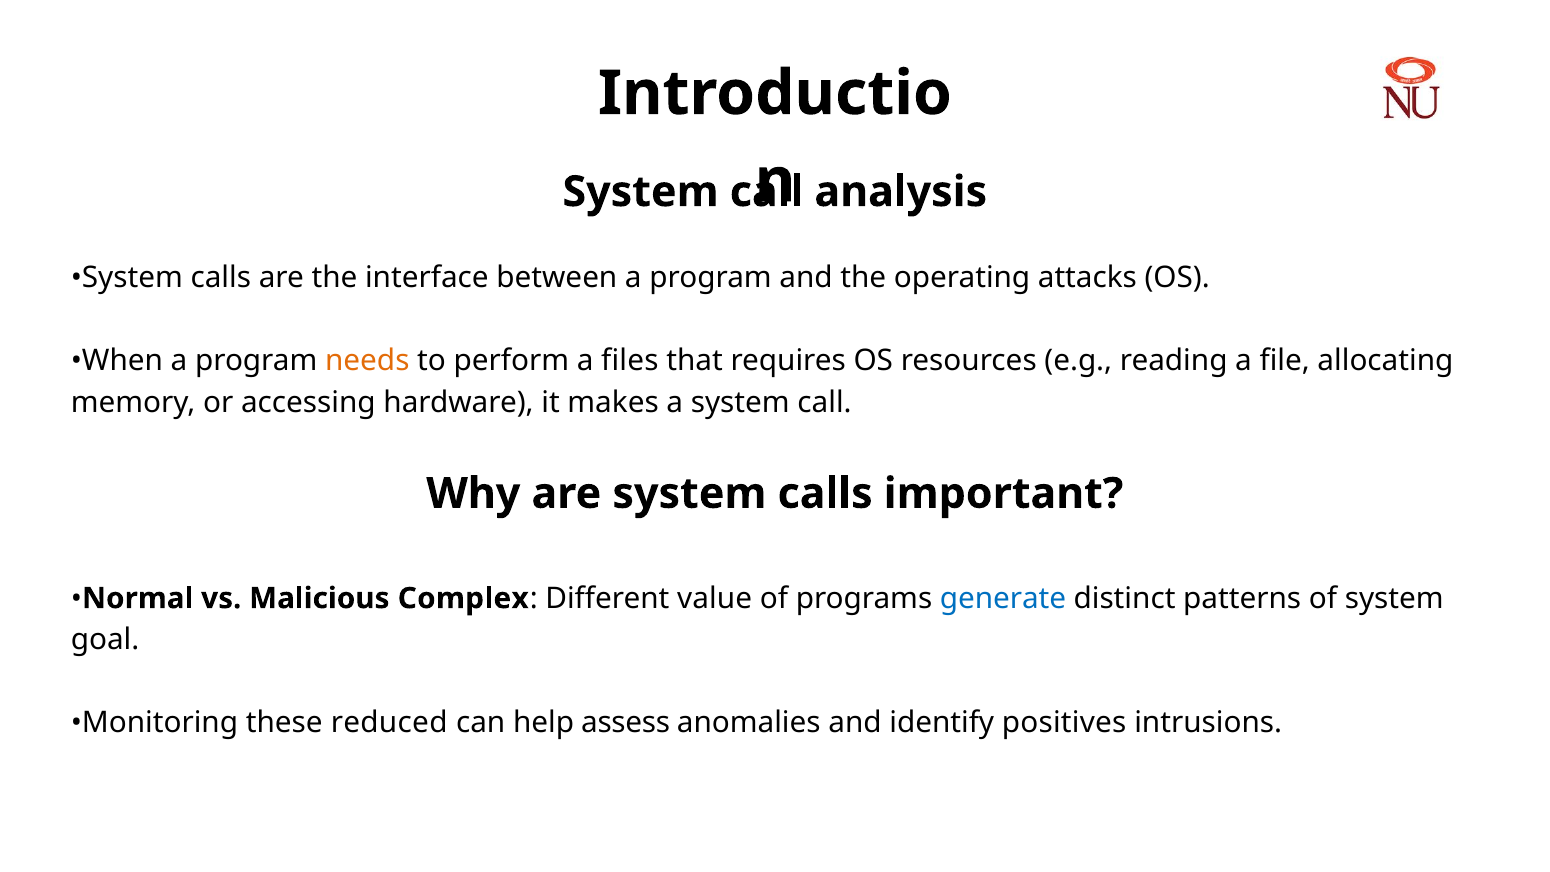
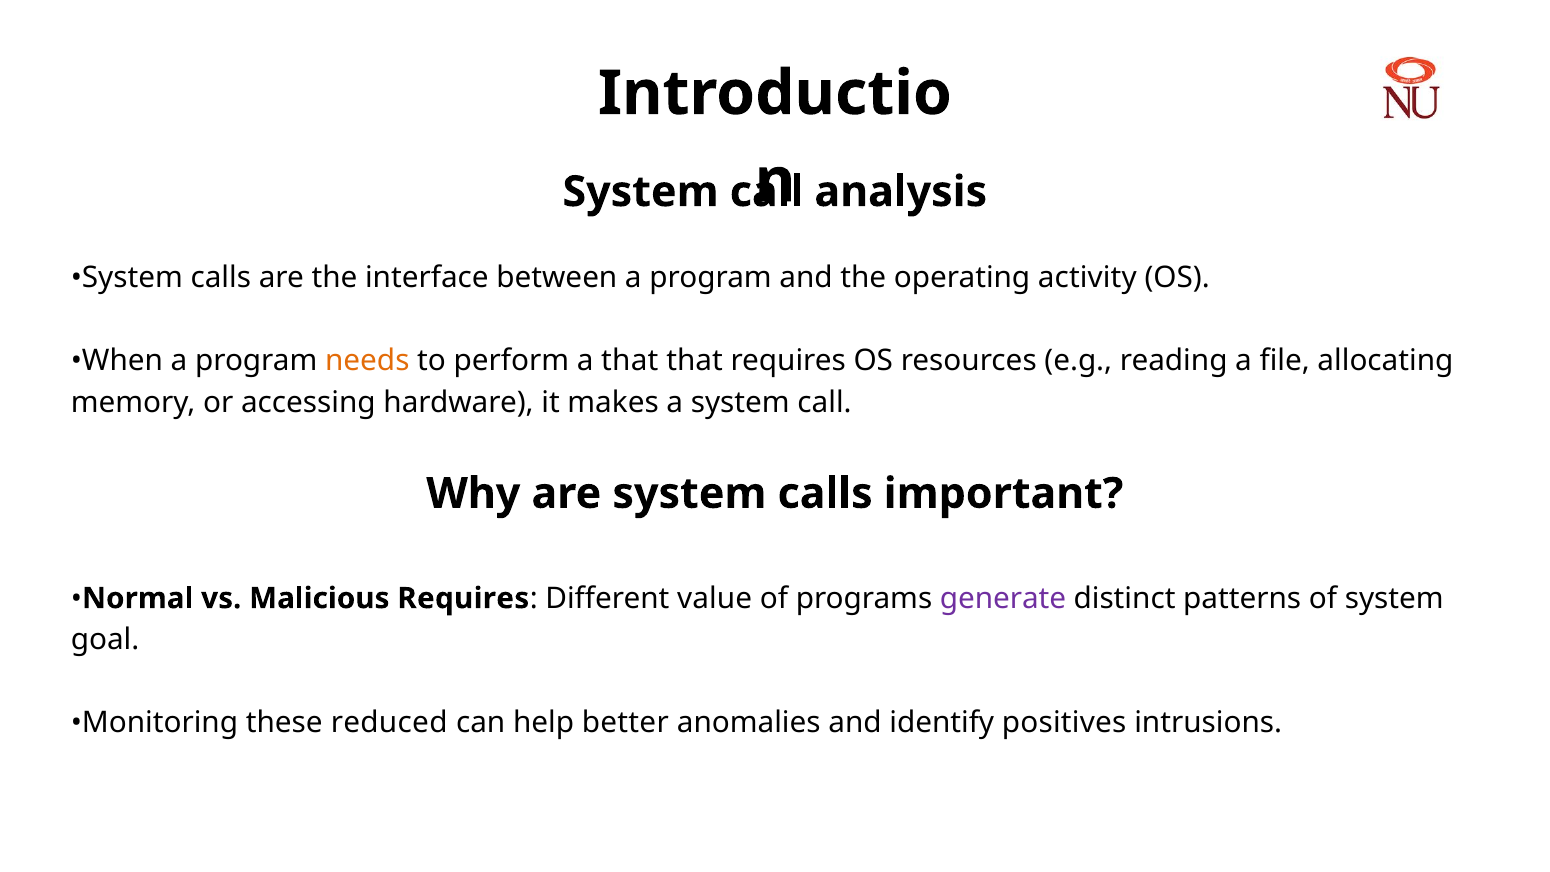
attacks: attacks -> activity
a files: files -> that
Malicious Complex: Complex -> Requires
generate colour: blue -> purple
assess: assess -> better
